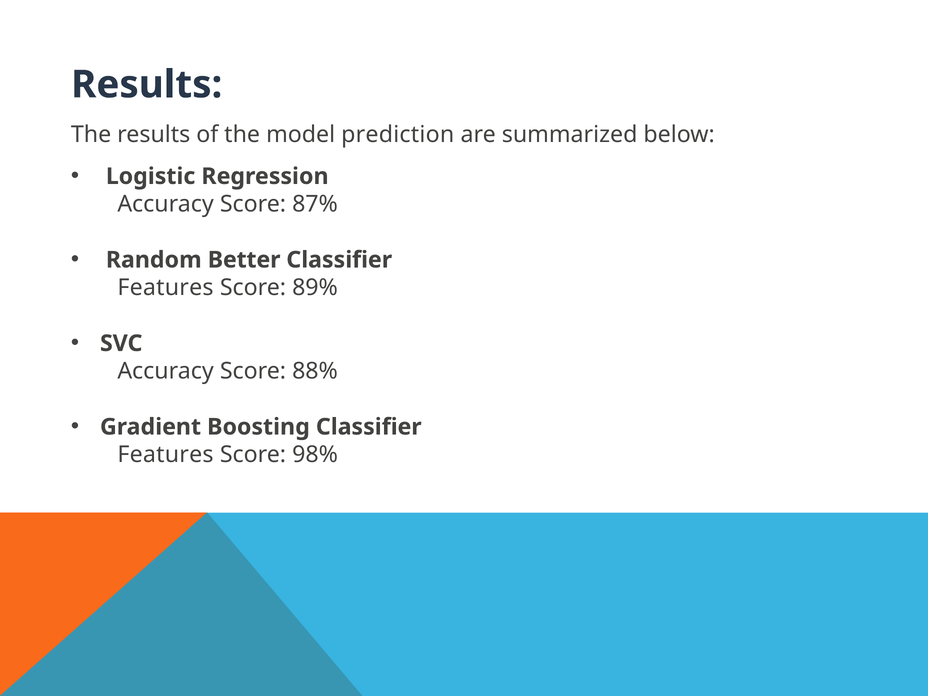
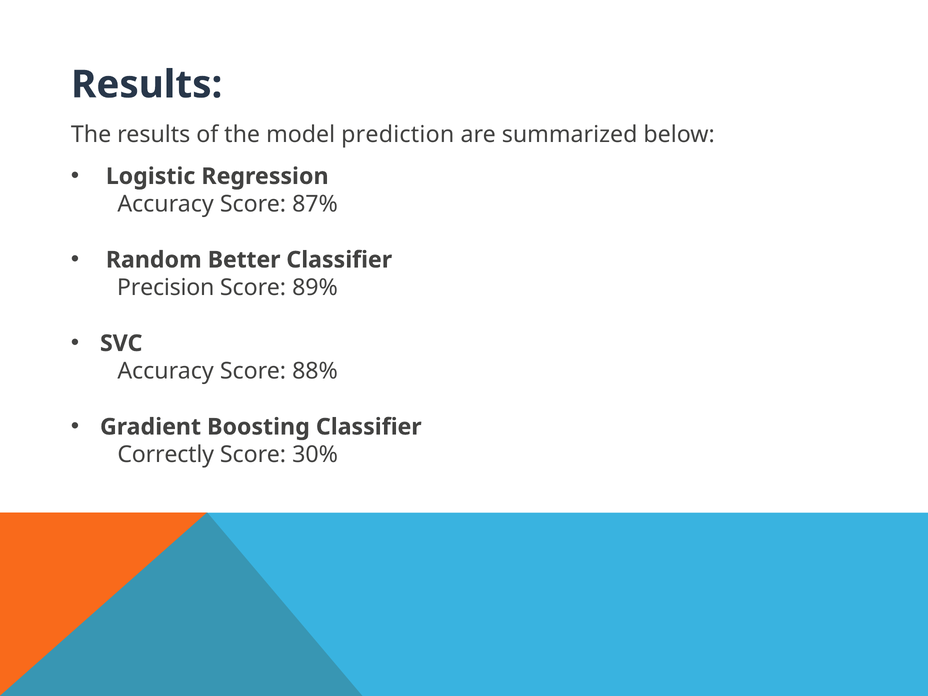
Features at (165, 288): Features -> Precision
Features at (165, 455): Features -> Correctly
98%: 98% -> 30%
